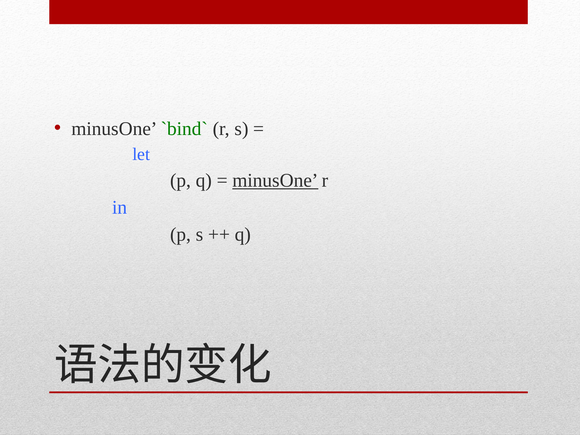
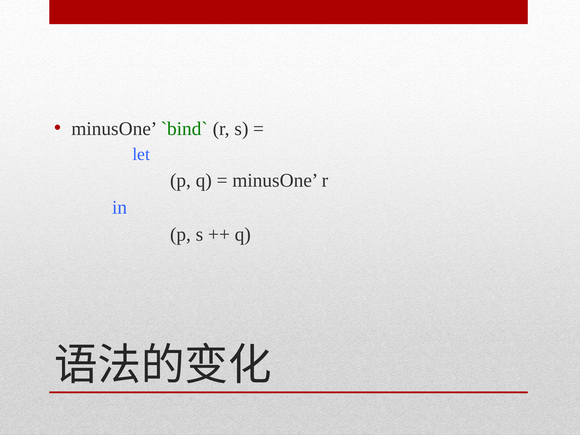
minusOne at (275, 180) underline: present -> none
